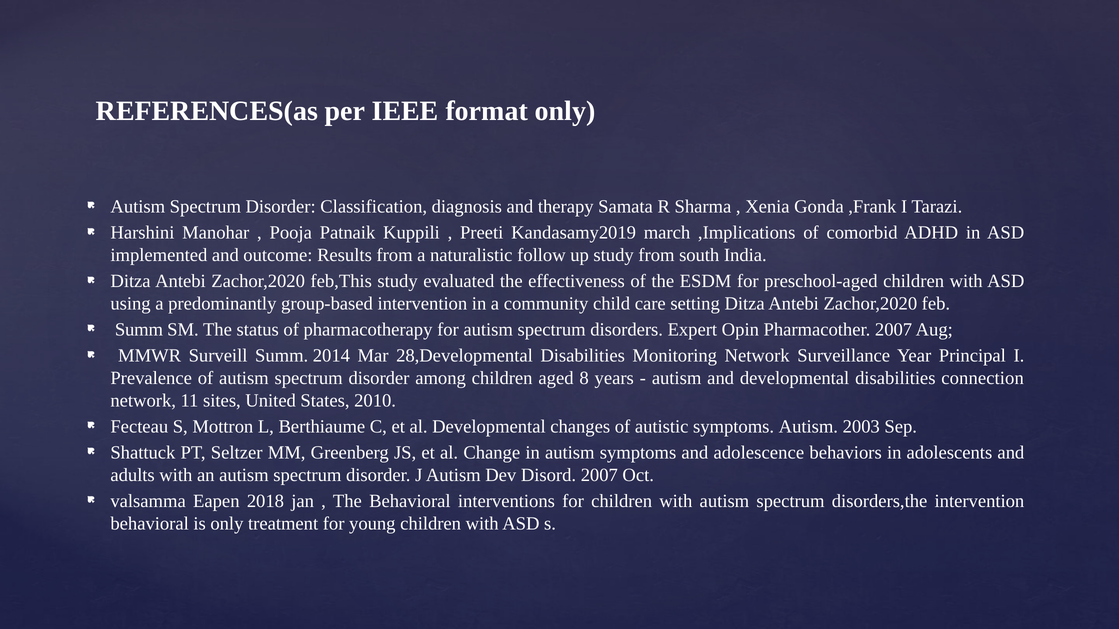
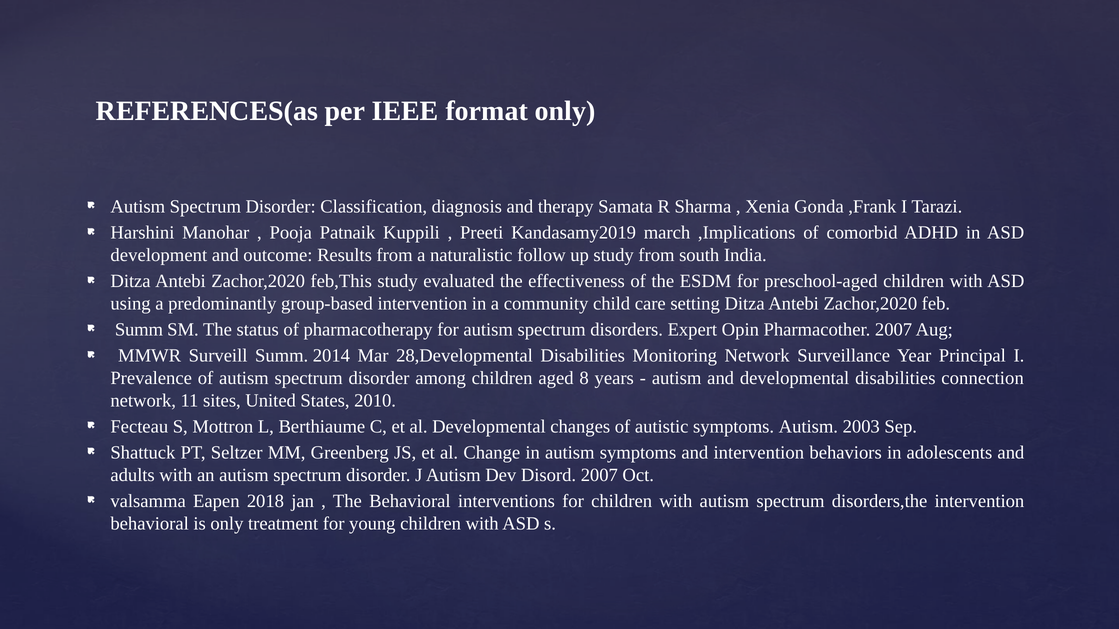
implemented: implemented -> development
and adolescence: adolescence -> intervention
